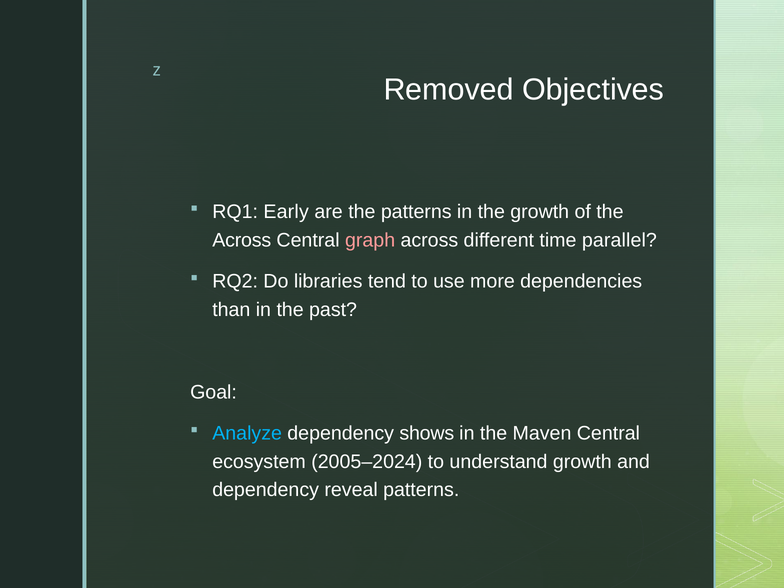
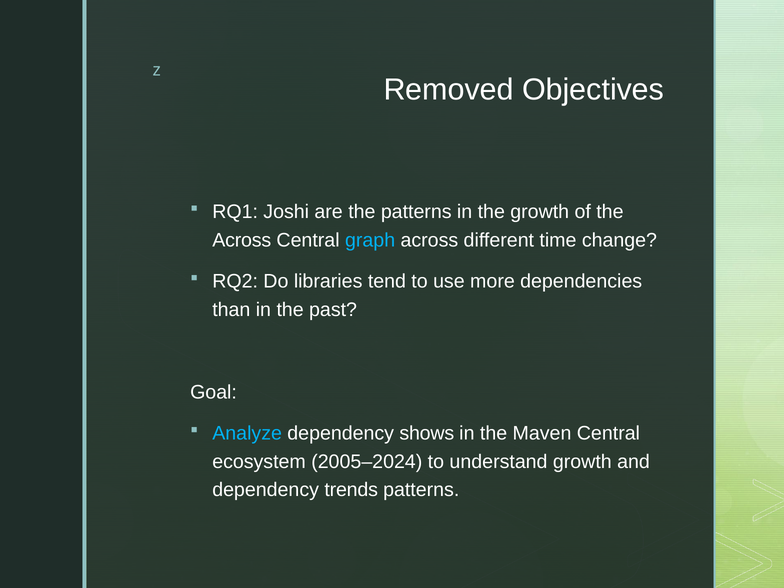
Early: Early -> Joshi
graph colour: pink -> light blue
parallel: parallel -> change
reveal: reveal -> trends
